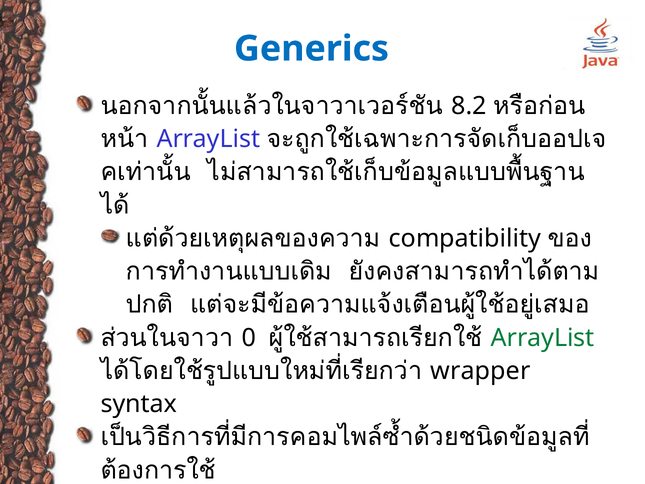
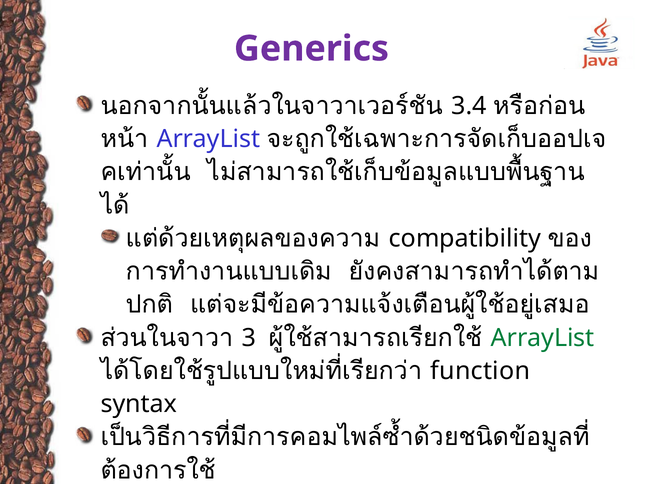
Generics colour: blue -> purple
8.2: 8.2 -> 3.4
0: 0 -> 3
wrapper: wrapper -> function
